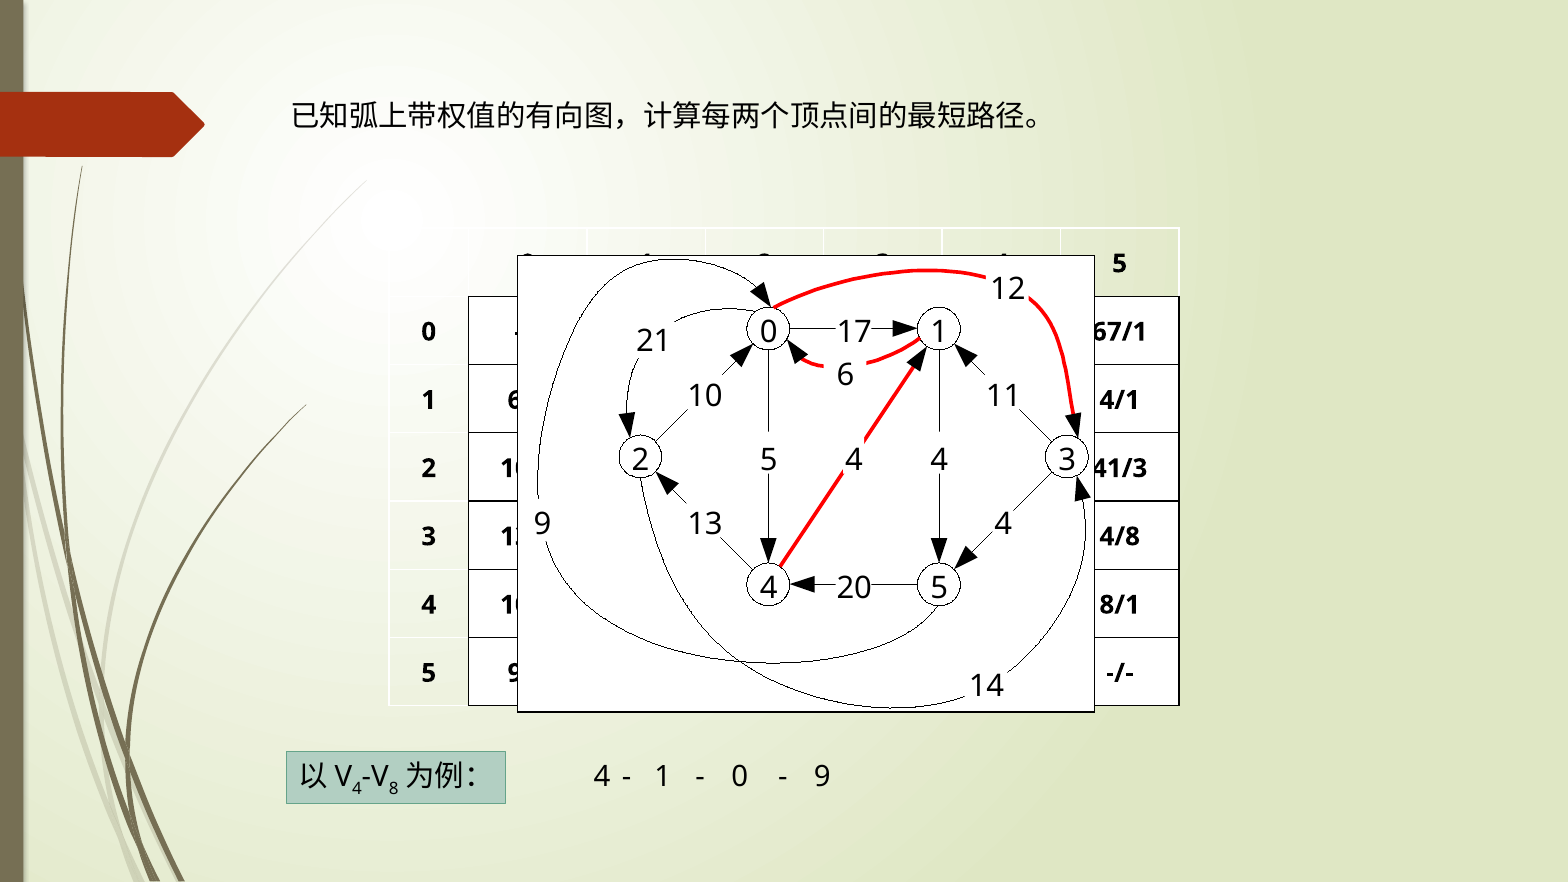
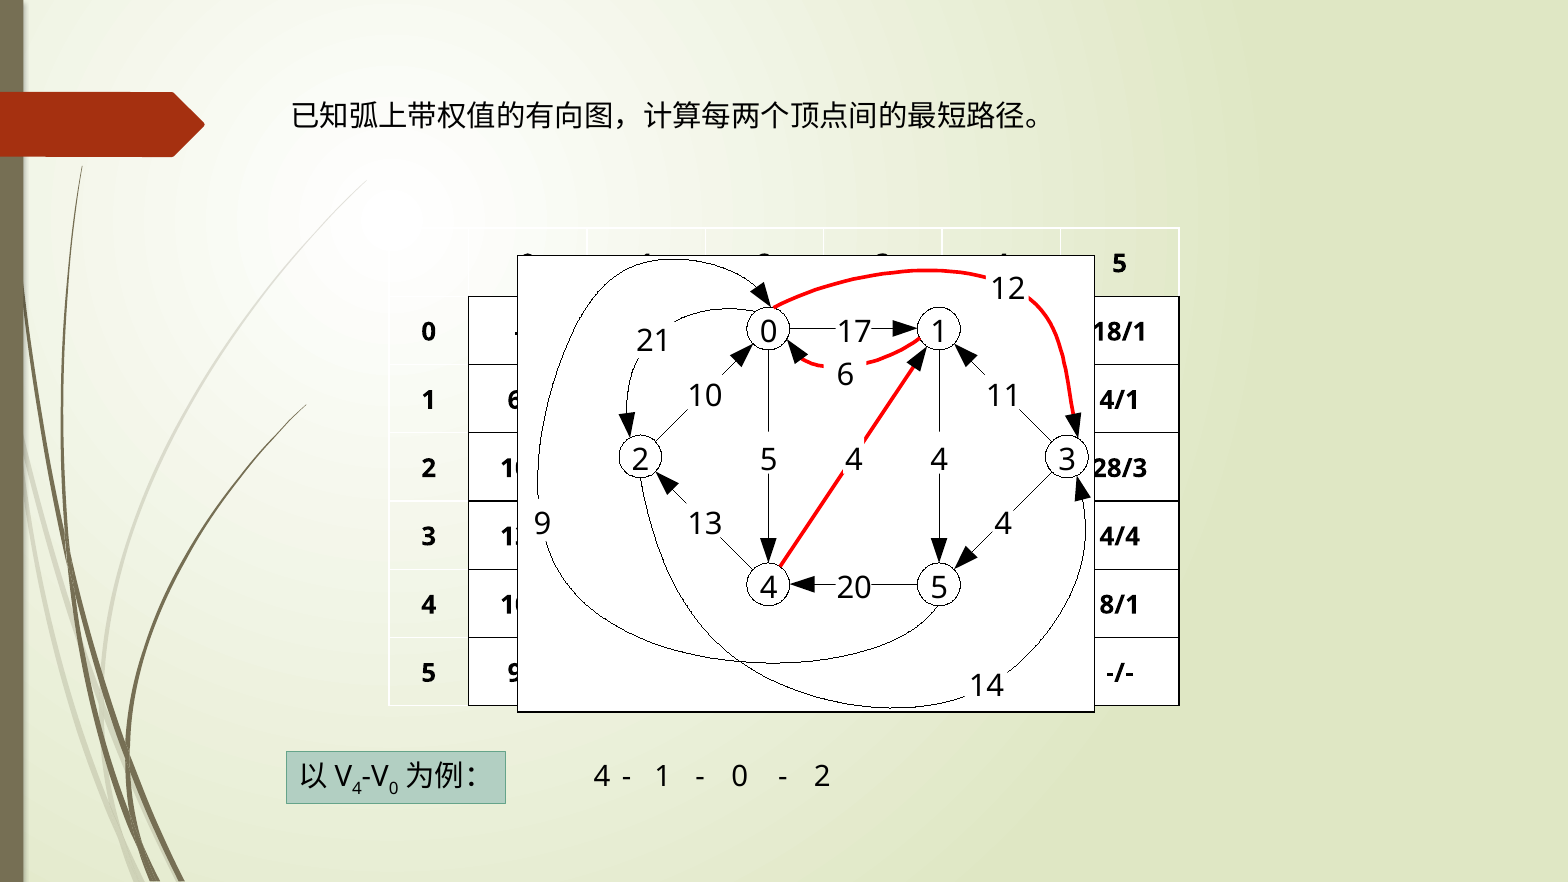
67/1: 67/1 -> 18/1
41/3: 41/3 -> 28/3
4/8 at (1120, 537): 4/8 -> 4/4
8 at (394, 789): 8 -> 0
4 9: 9 -> 2
